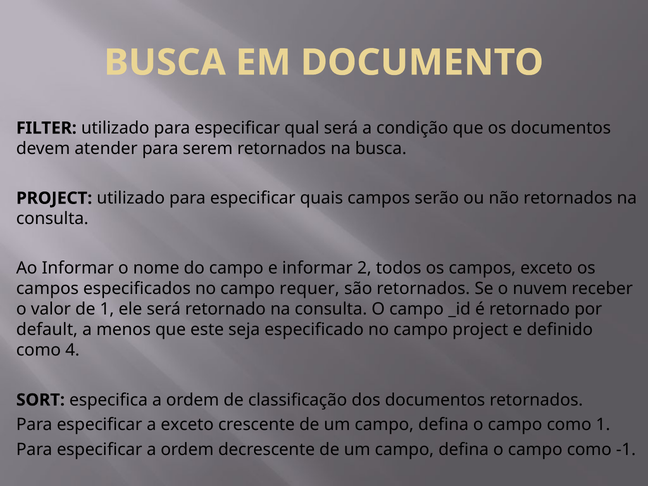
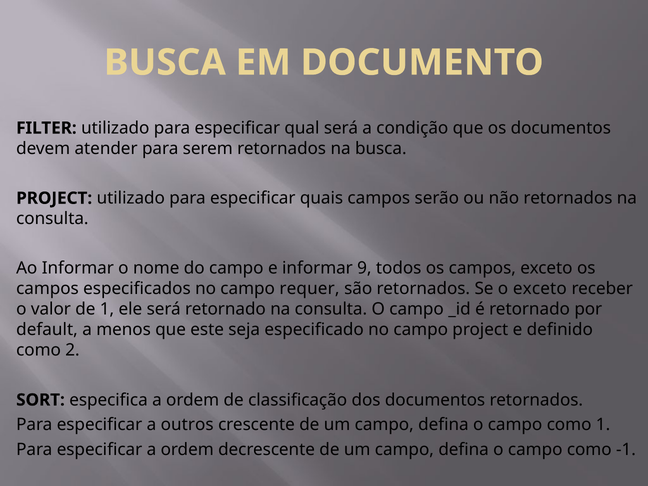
2: 2 -> 9
o nuvem: nuvem -> exceto
4: 4 -> 2
a exceto: exceto -> outros
